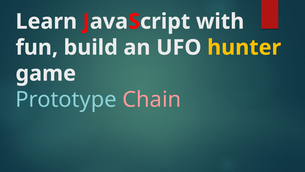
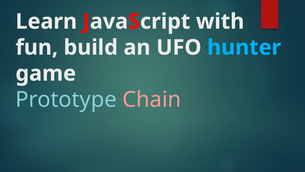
hunter colour: yellow -> light blue
